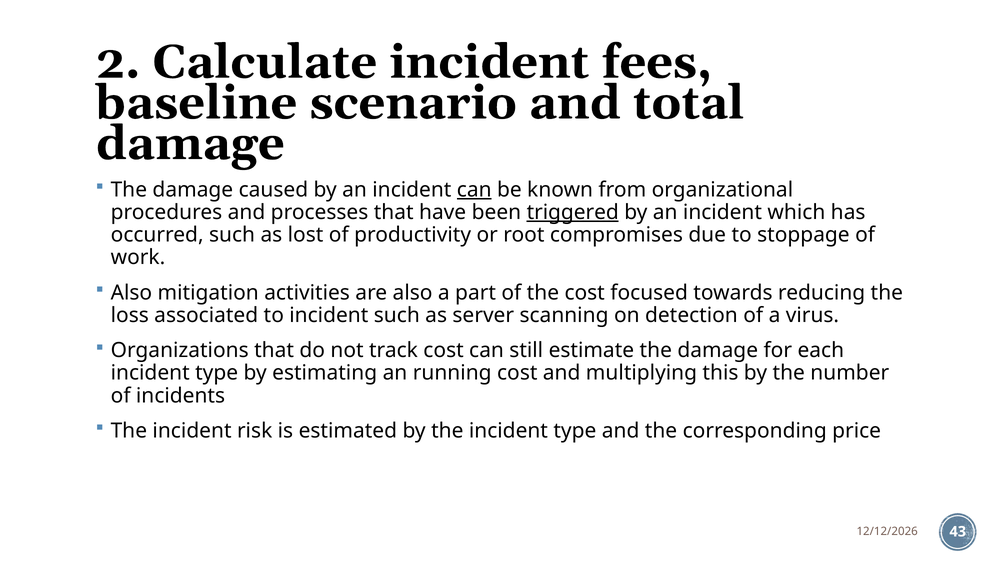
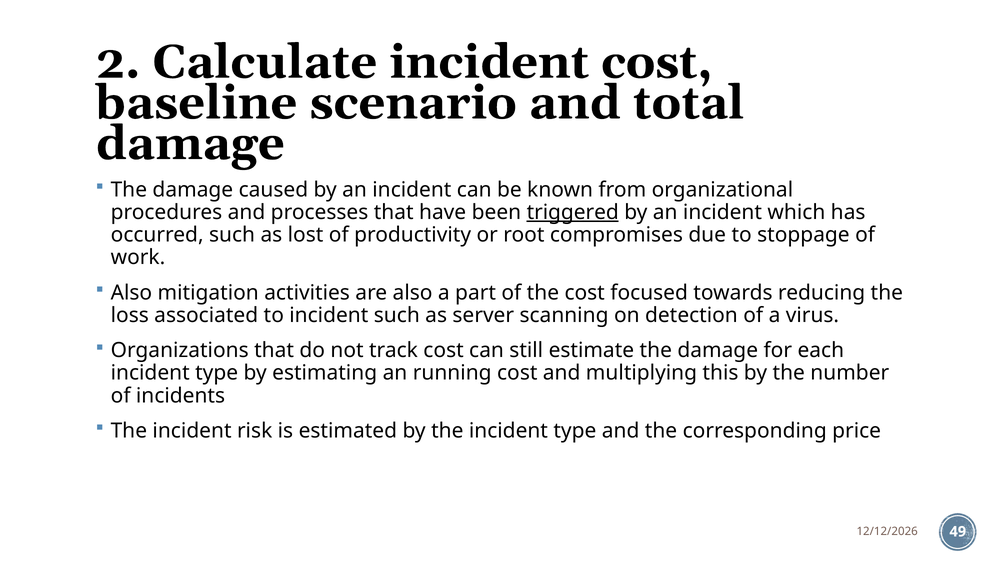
incident fees: fees -> cost
can at (474, 190) underline: present -> none
43: 43 -> 49
